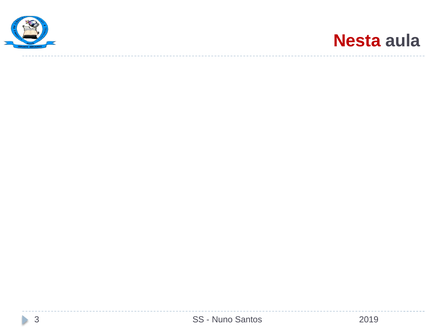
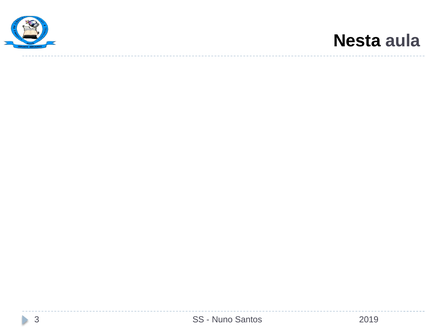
Nesta colour: red -> black
